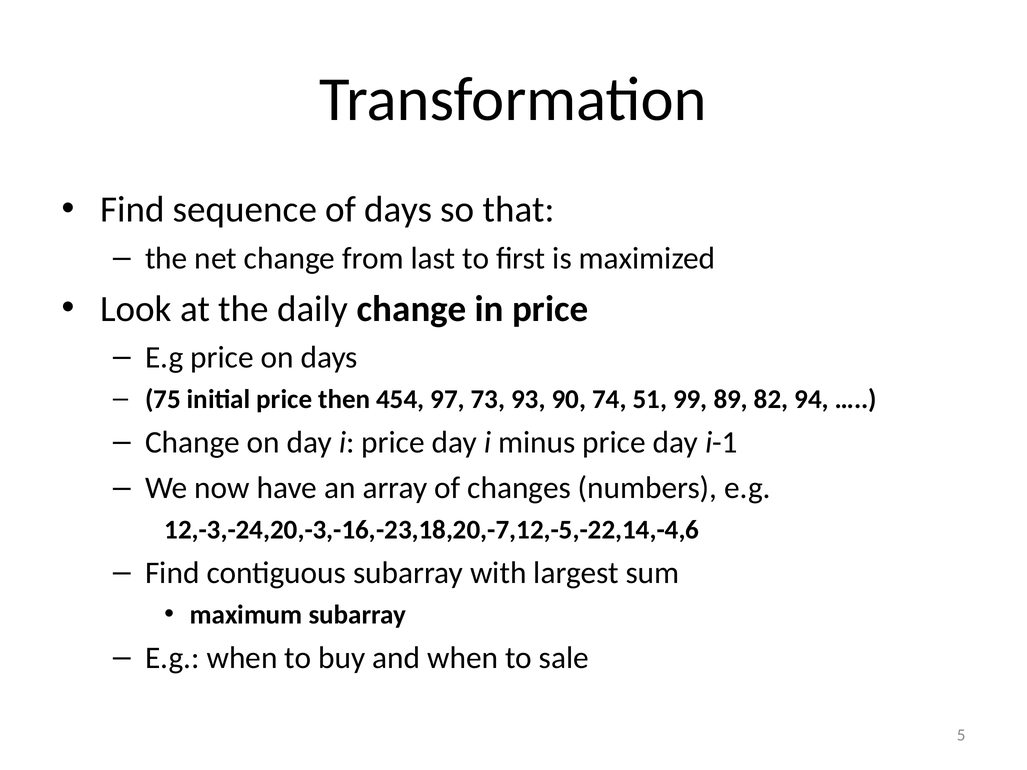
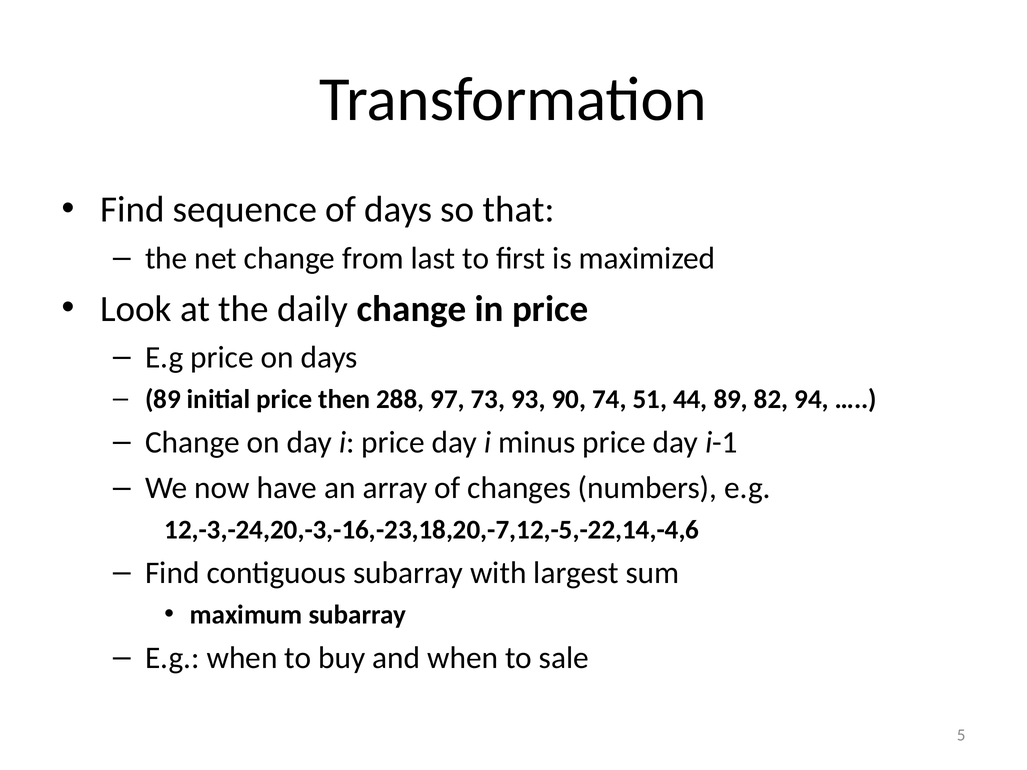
75 at (163, 399): 75 -> 89
454: 454 -> 288
99: 99 -> 44
